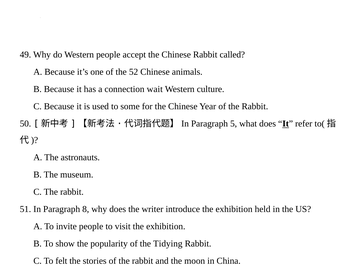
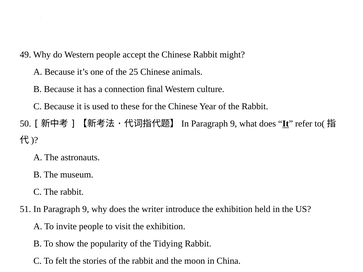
called: called -> might
52: 52 -> 25
wait: wait -> final
some: some -> these
5 at (234, 124): 5 -> 9
In Paragraph 8: 8 -> 9
